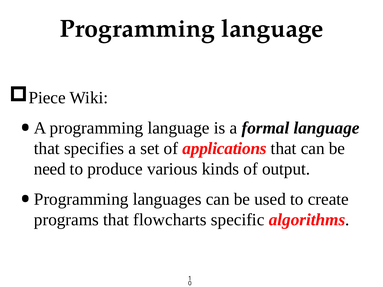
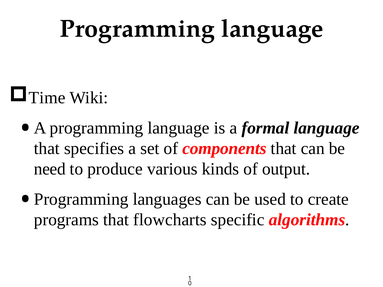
Piece: Piece -> Time
applications: applications -> components
